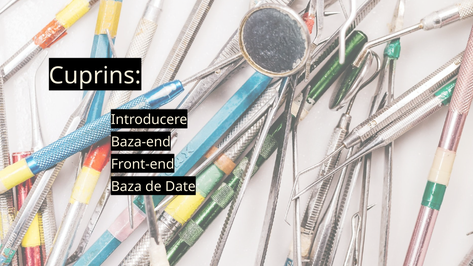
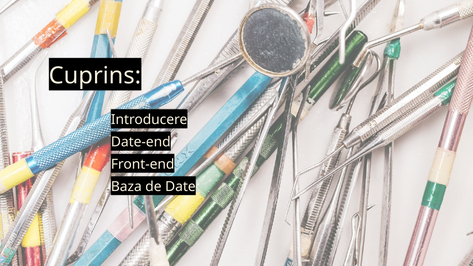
Baza-end: Baza-end -> Date-end
